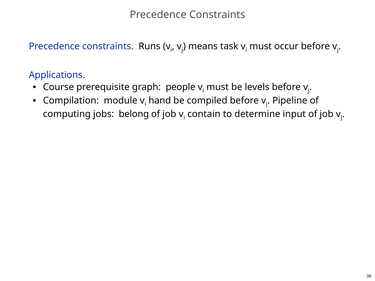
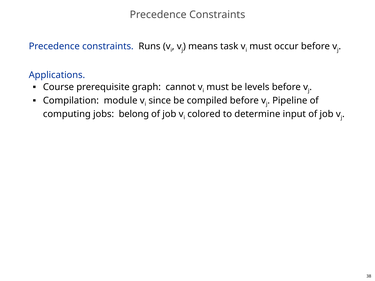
people: people -> cannot
hand: hand -> since
contain: contain -> colored
